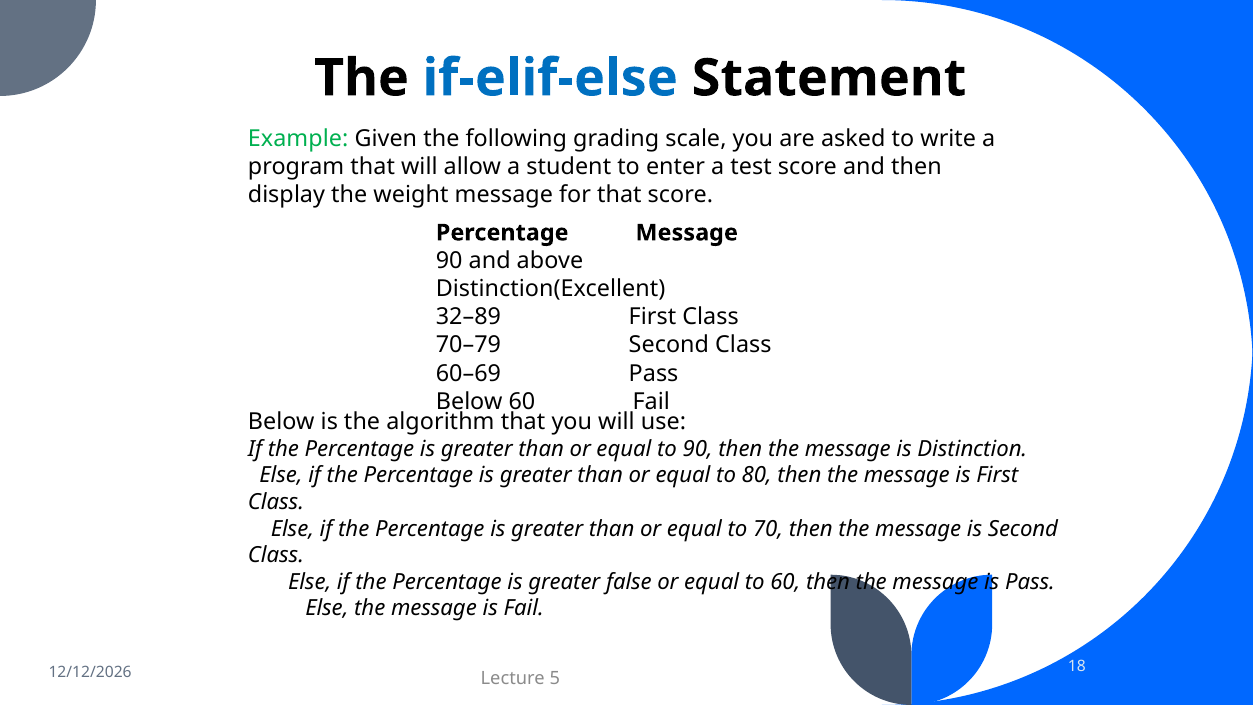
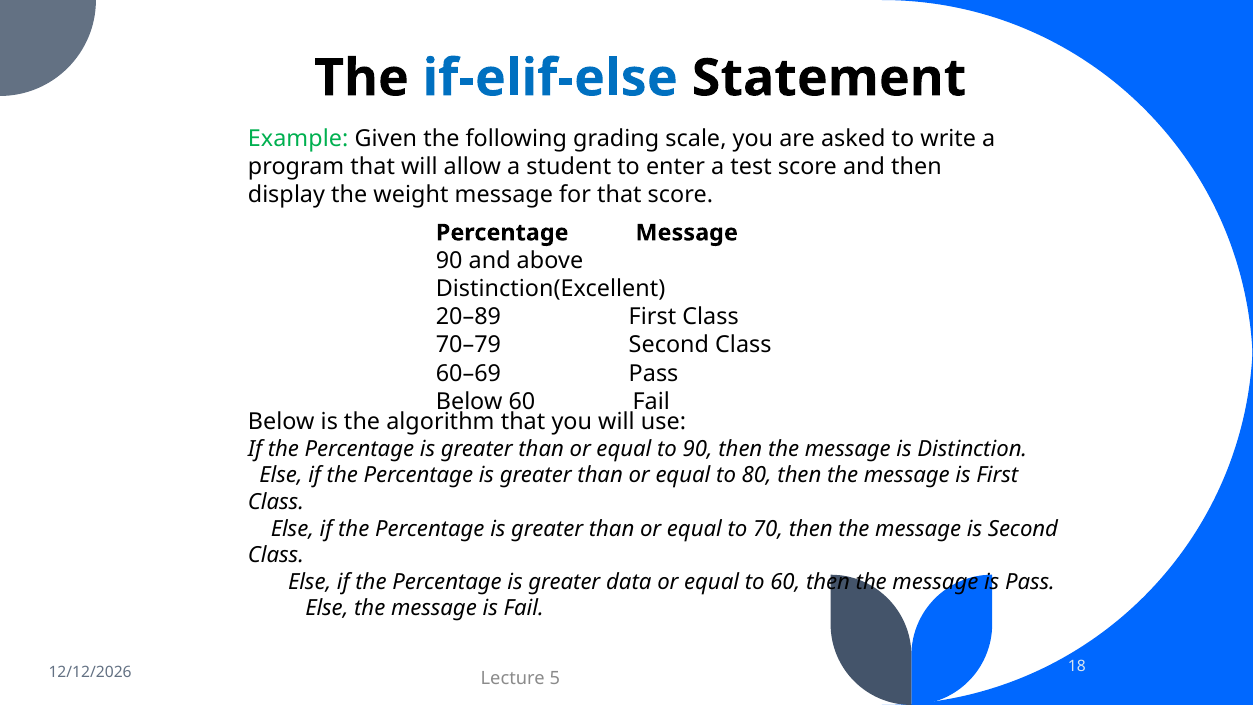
32–89: 32–89 -> 20–89
false: false -> data
